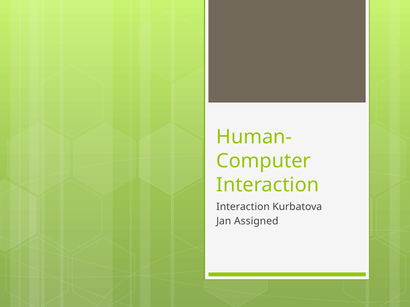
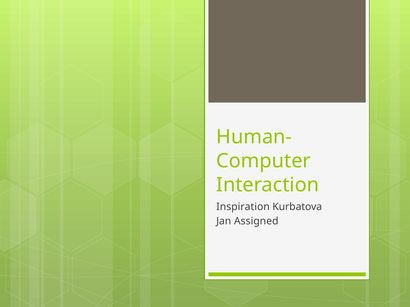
Interaction at (243, 207): Interaction -> Inspiration
